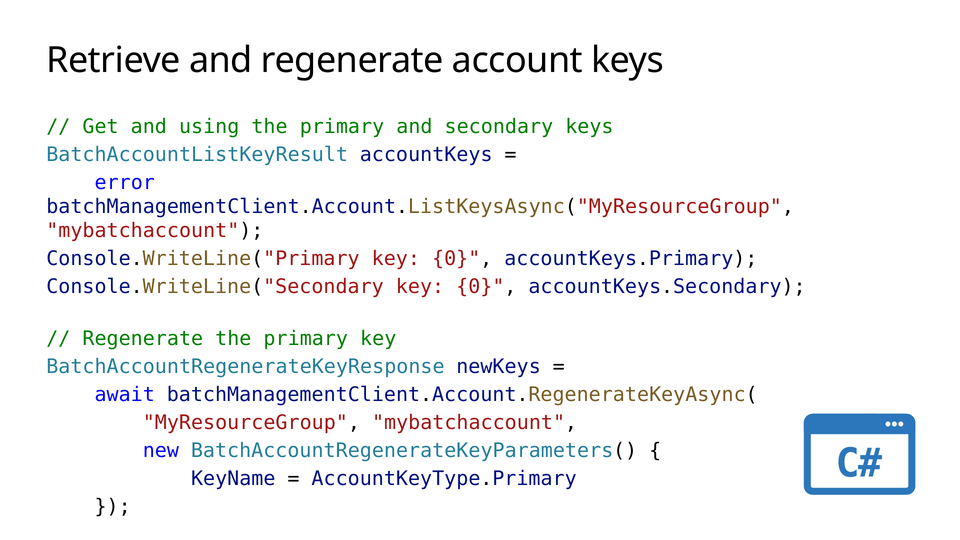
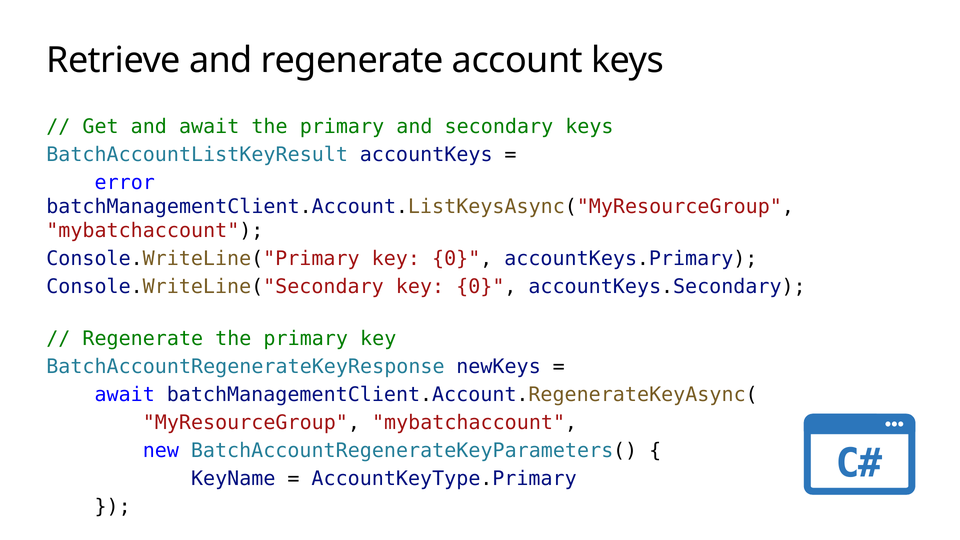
and using: using -> await
